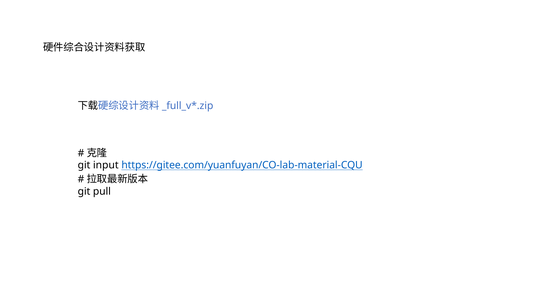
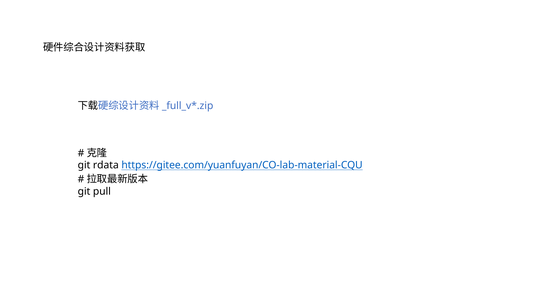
input: input -> rdata
